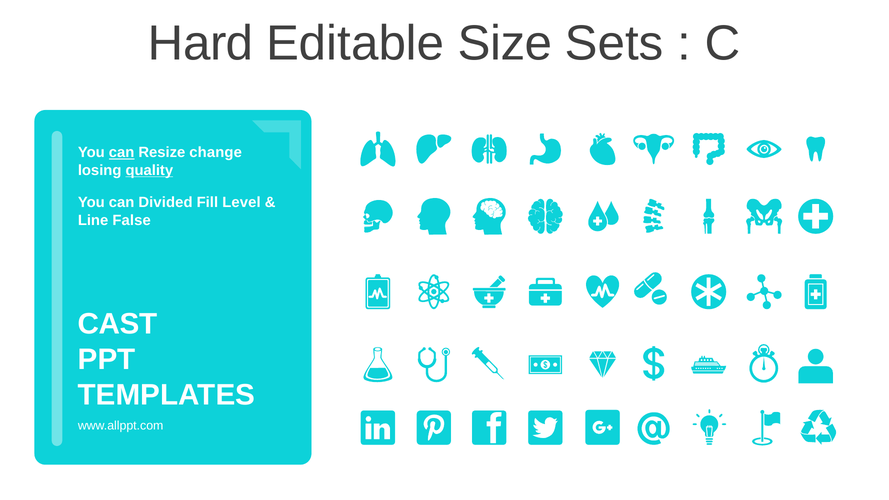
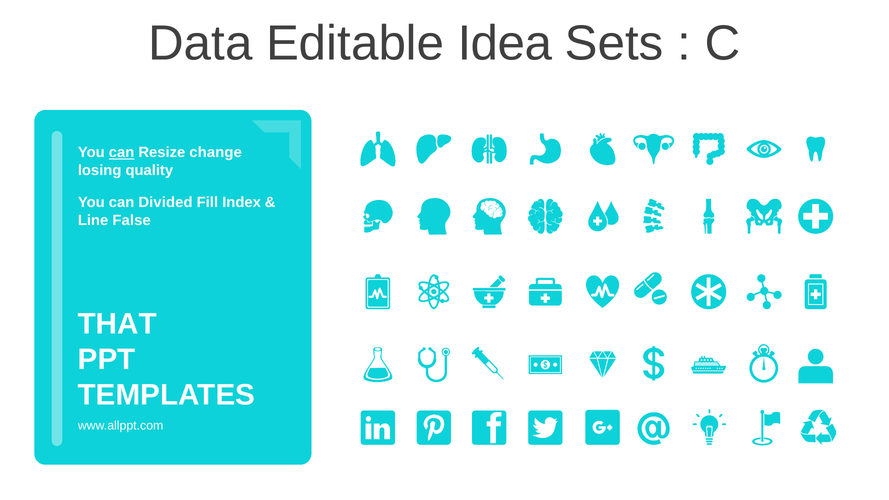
Hard: Hard -> Data
Size: Size -> Idea
quality underline: present -> none
Level: Level -> Index
CAST: CAST -> THAT
